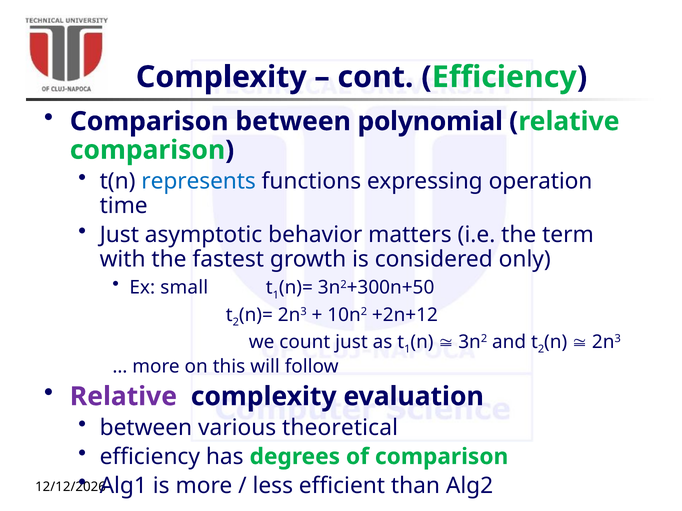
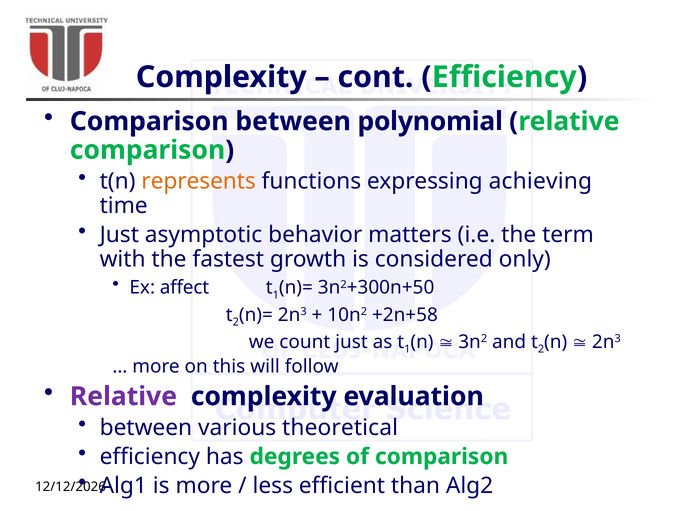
represents colour: blue -> orange
operation: operation -> achieving
small: small -> affect
+2n+12: +2n+12 -> +2n+58
